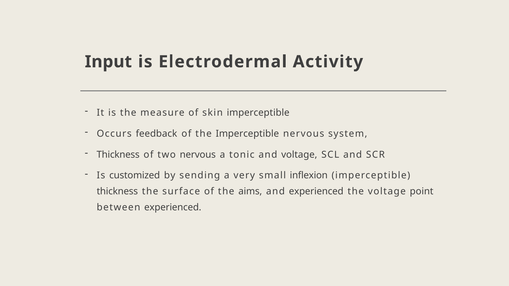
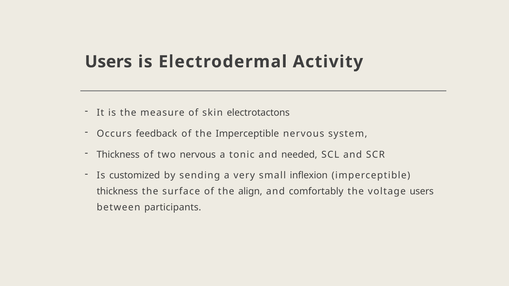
Input at (108, 62): Input -> Users
skin imperceptible: imperceptible -> electrotactons
and voltage: voltage -> needed
aims: aims -> align
and experienced: experienced -> comfortably
voltage point: point -> users
between experienced: experienced -> participants
